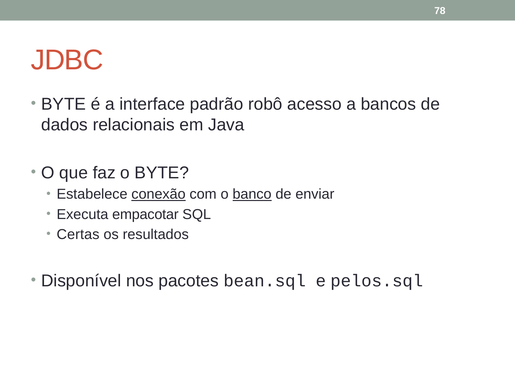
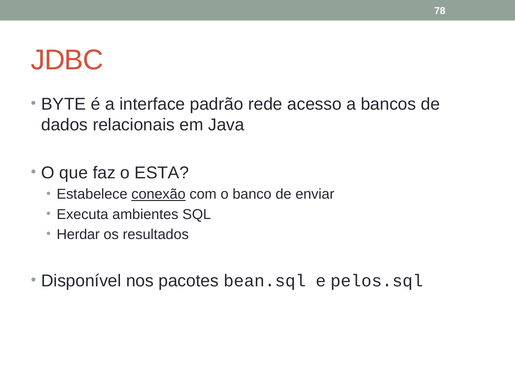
robô: robô -> rede
o BYTE: BYTE -> ESTA
banco underline: present -> none
empacotar: empacotar -> ambientes
Certas: Certas -> Herdar
